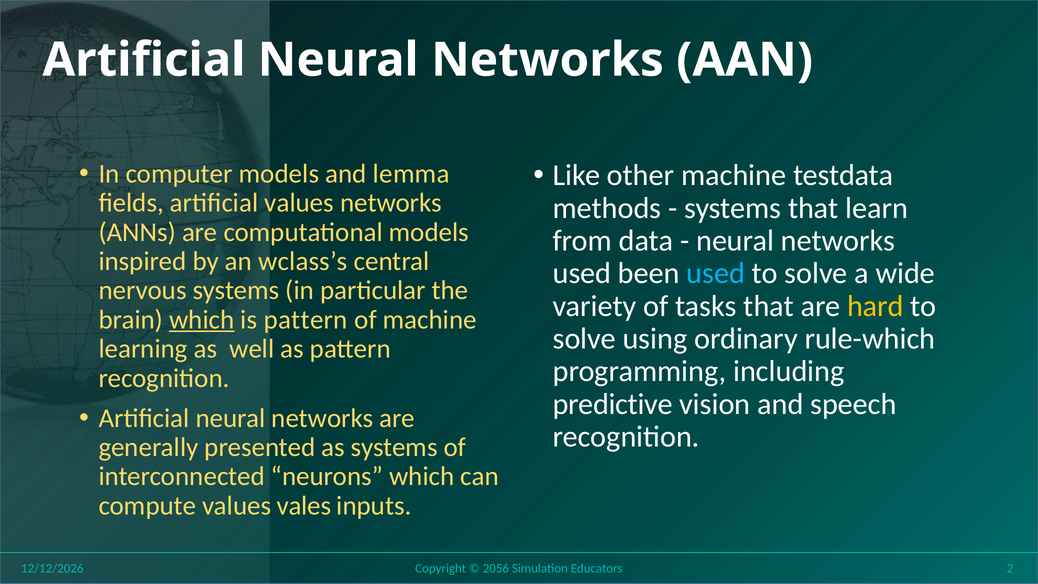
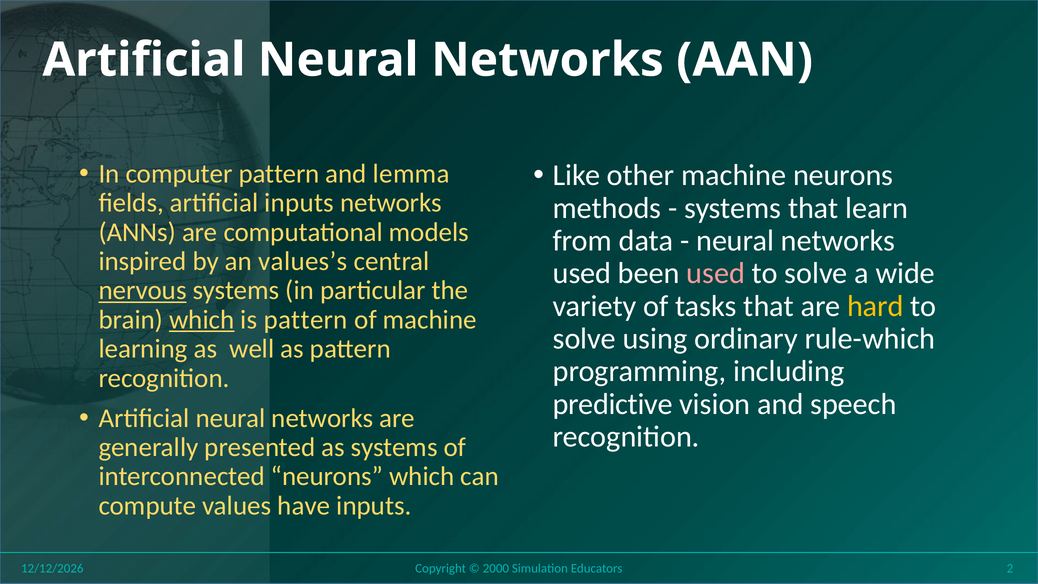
computer models: models -> pattern
machine testdata: testdata -> neurons
artificial values: values -> inputs
wclass’s: wclass’s -> values’s
used at (716, 273) colour: light blue -> pink
nervous underline: none -> present
vales: vales -> have
2056: 2056 -> 2000
